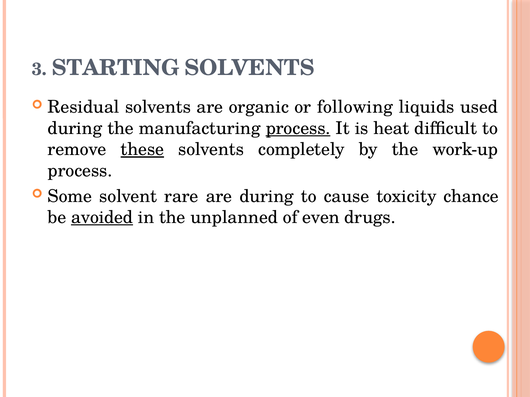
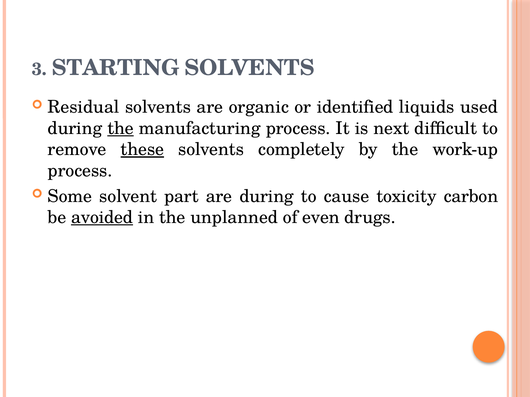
following: following -> identified
the at (121, 128) underline: none -> present
process at (298, 128) underline: present -> none
heat: heat -> next
rare: rare -> part
chance: chance -> carbon
